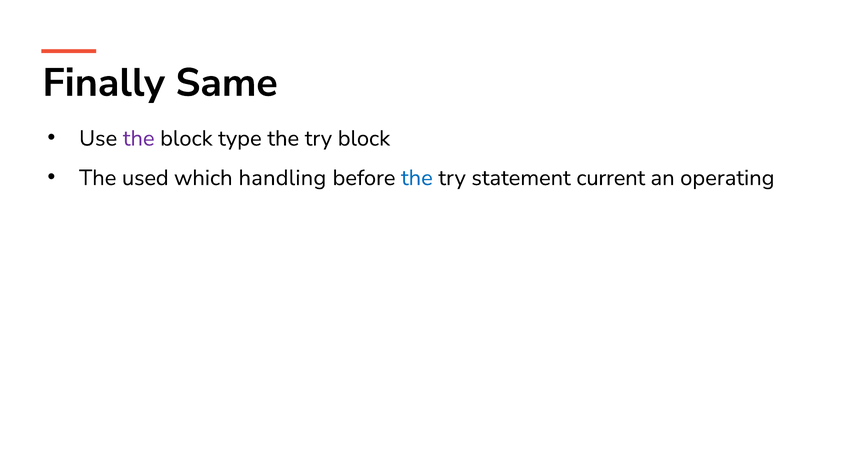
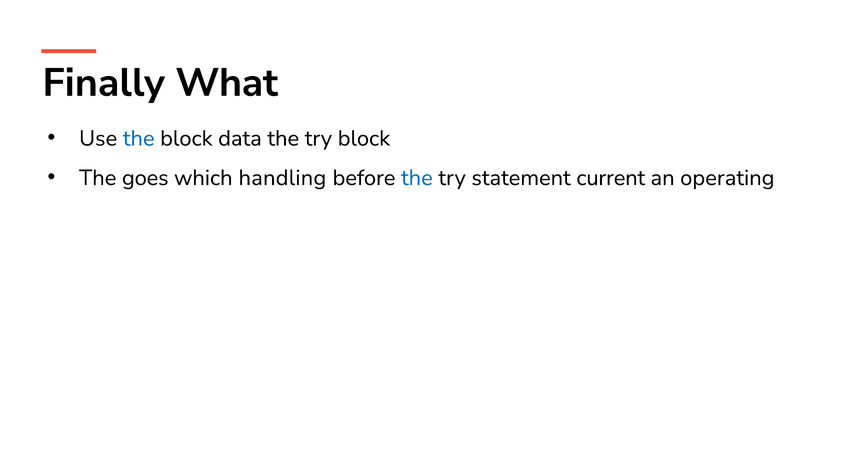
Same: Same -> What
the at (139, 138) colour: purple -> blue
type: type -> data
used: used -> goes
